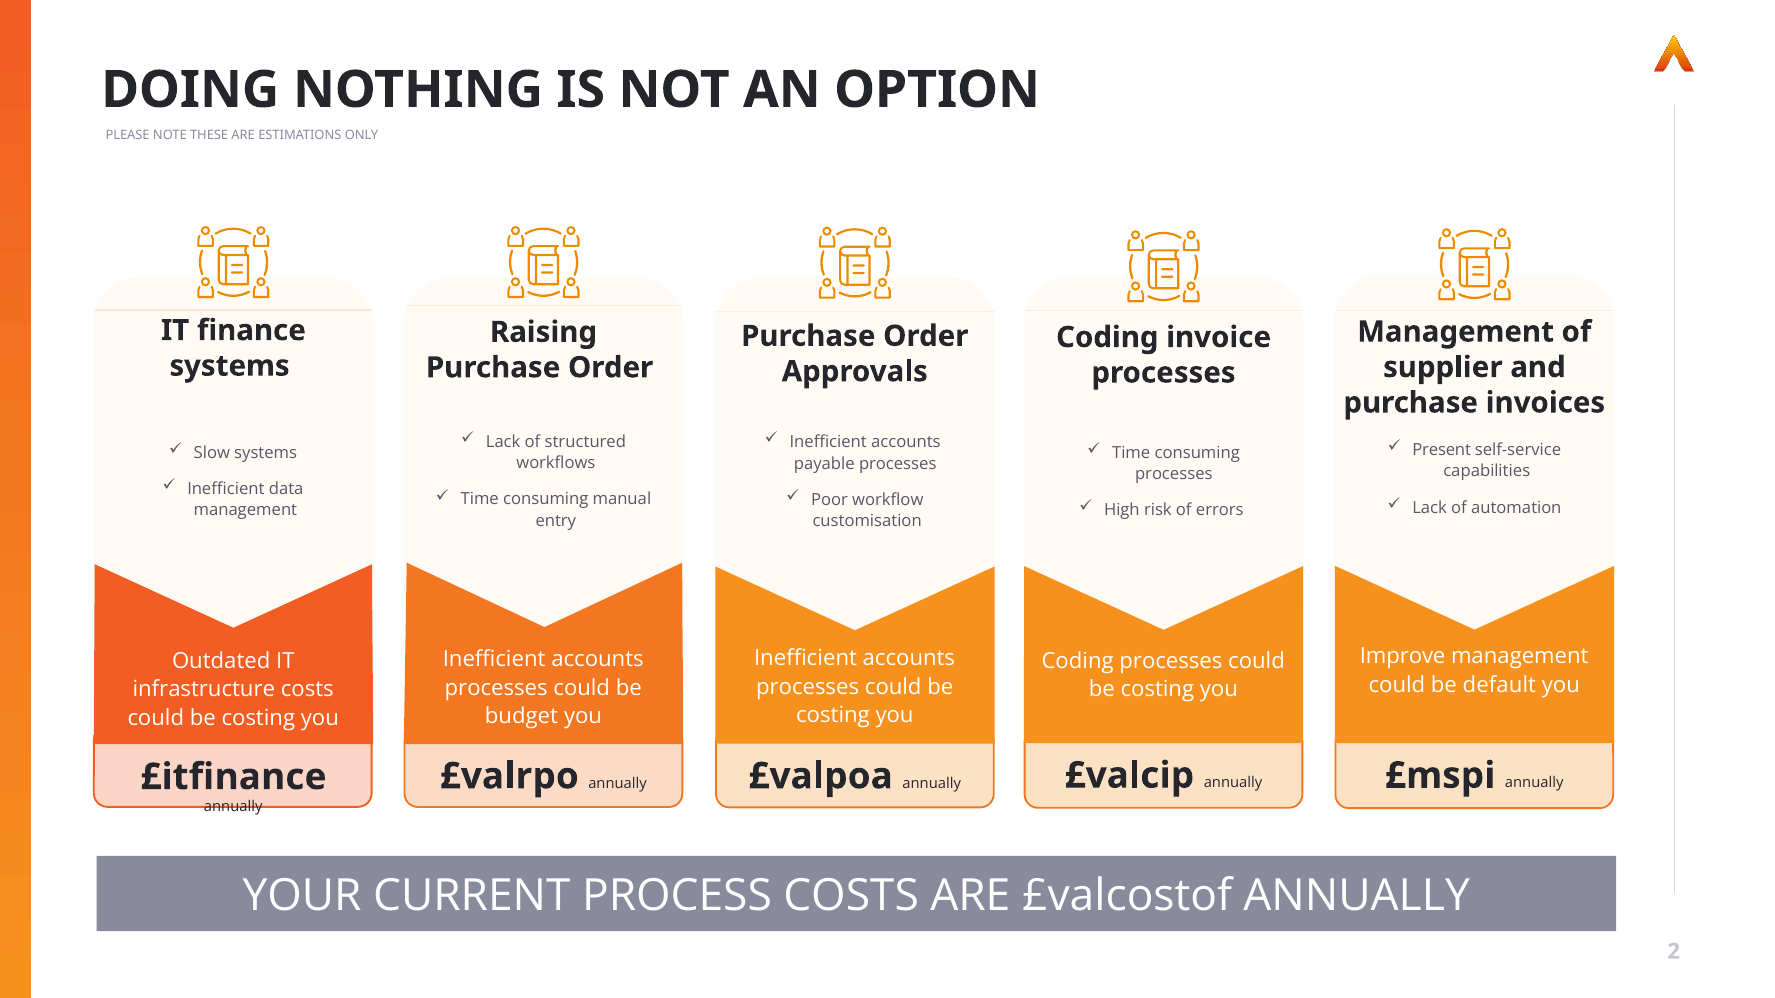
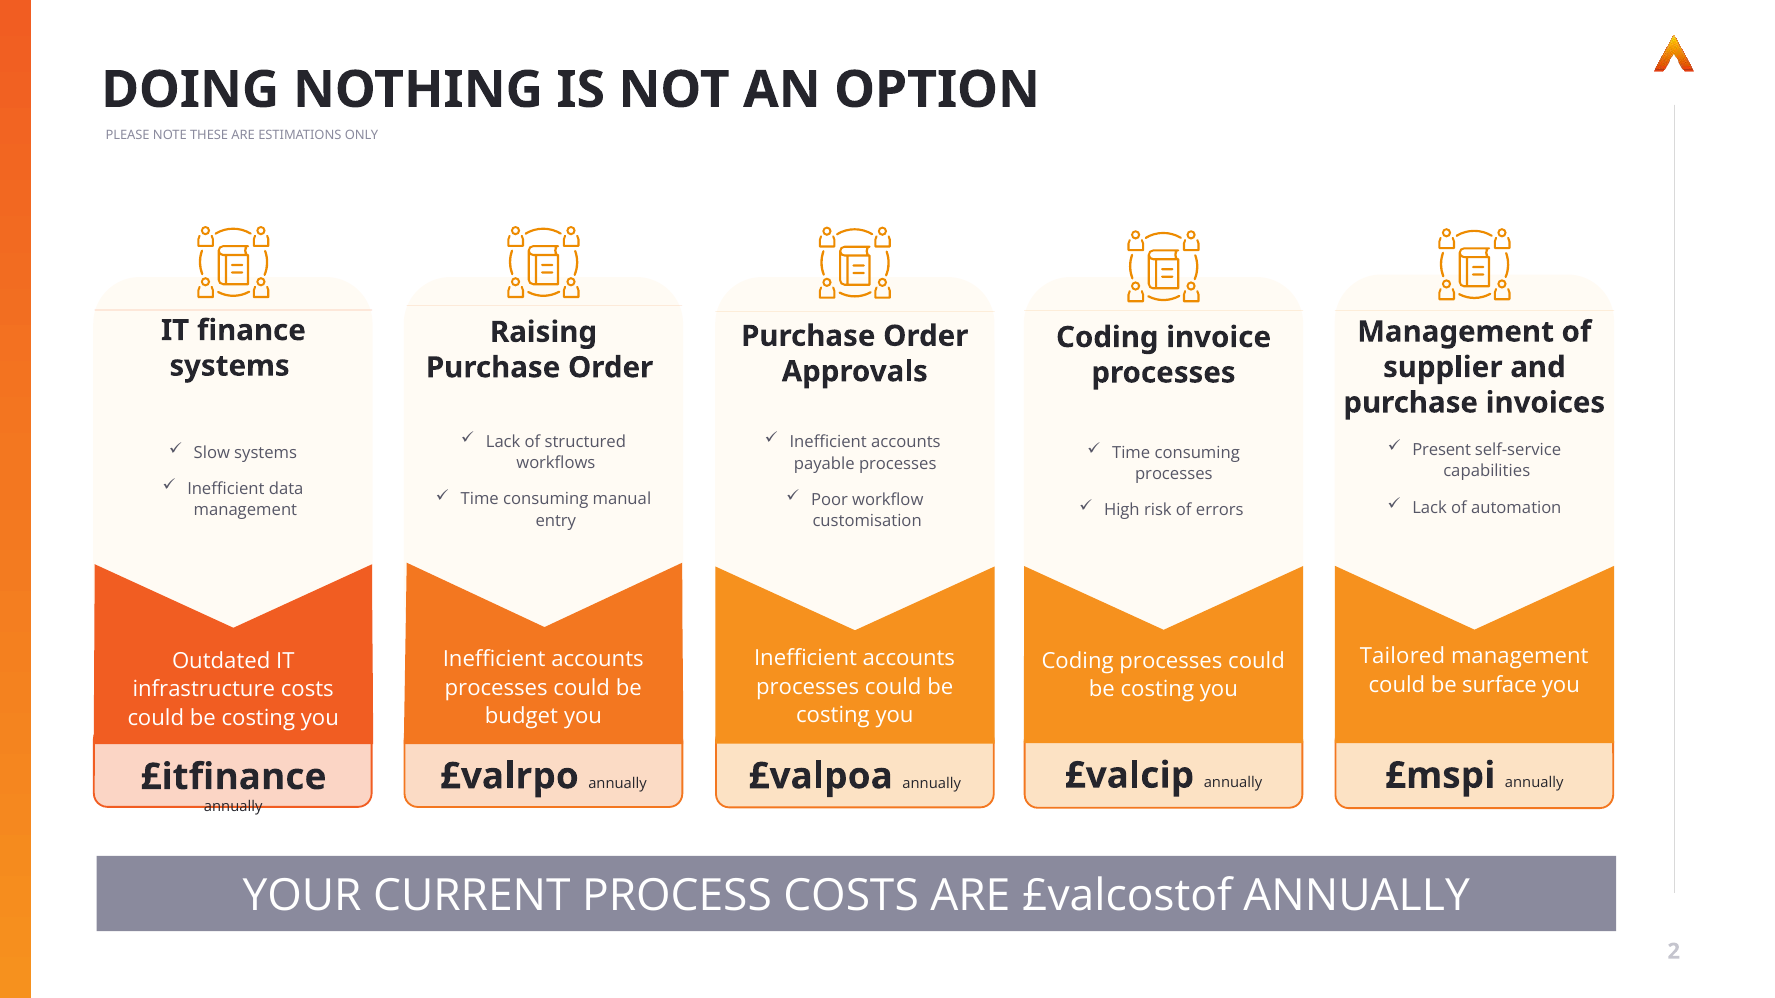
Improve: Improve -> Tailored
default: default -> surface
